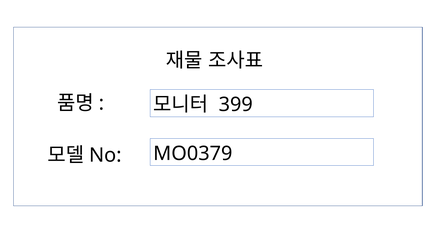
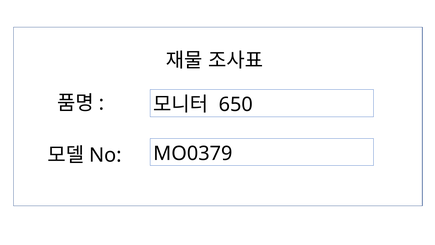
399: 399 -> 650
